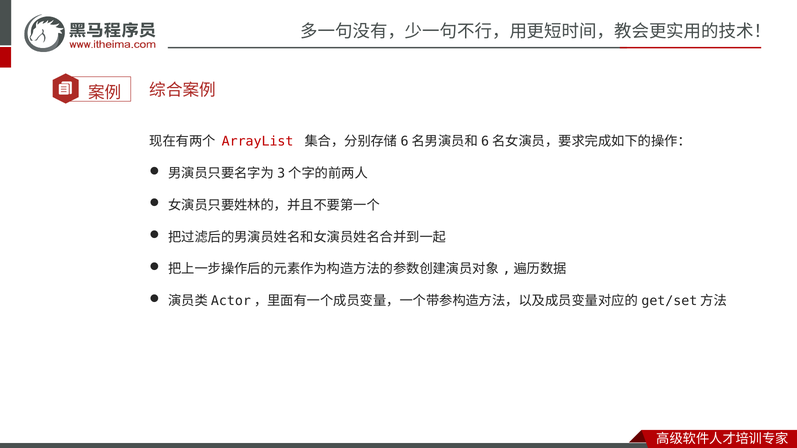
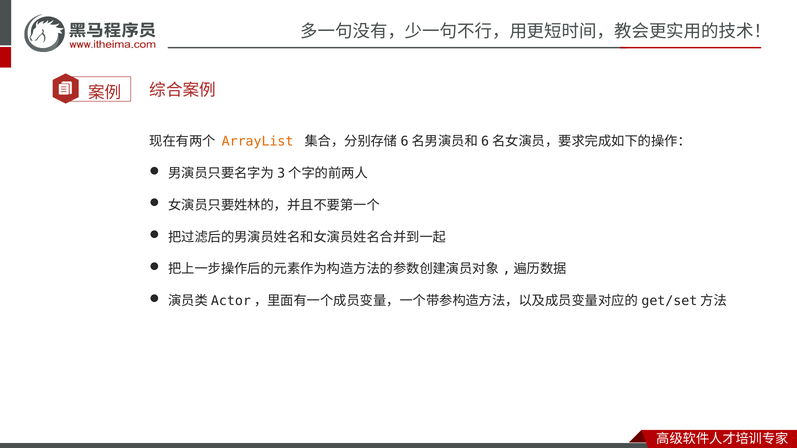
ArrayList colour: red -> orange
